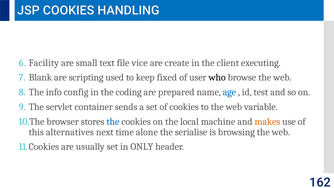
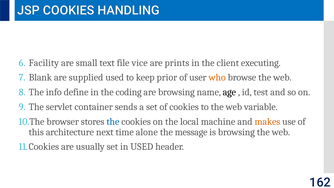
create: create -> prints
scripting: scripting -> supplied
fixed: fixed -> prior
who colour: black -> orange
config: config -> define
are prepared: prepared -> browsing
age colour: blue -> black
alternatives: alternatives -> architecture
serialise: serialise -> message
in ONLY: ONLY -> USED
